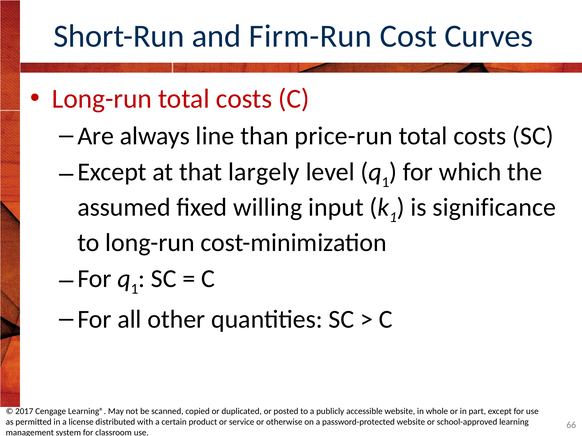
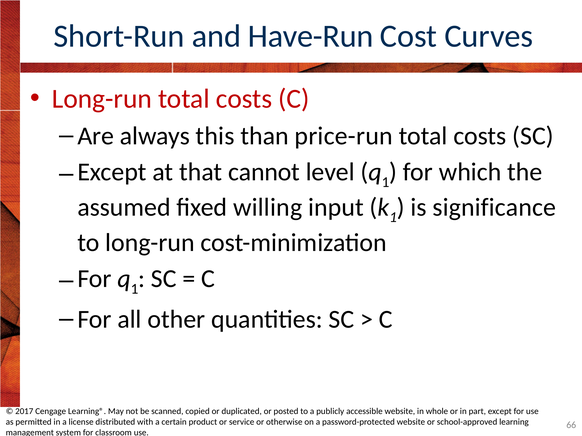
Firm-Run: Firm-Run -> Have-Run
line: line -> this
largely: largely -> cannot
